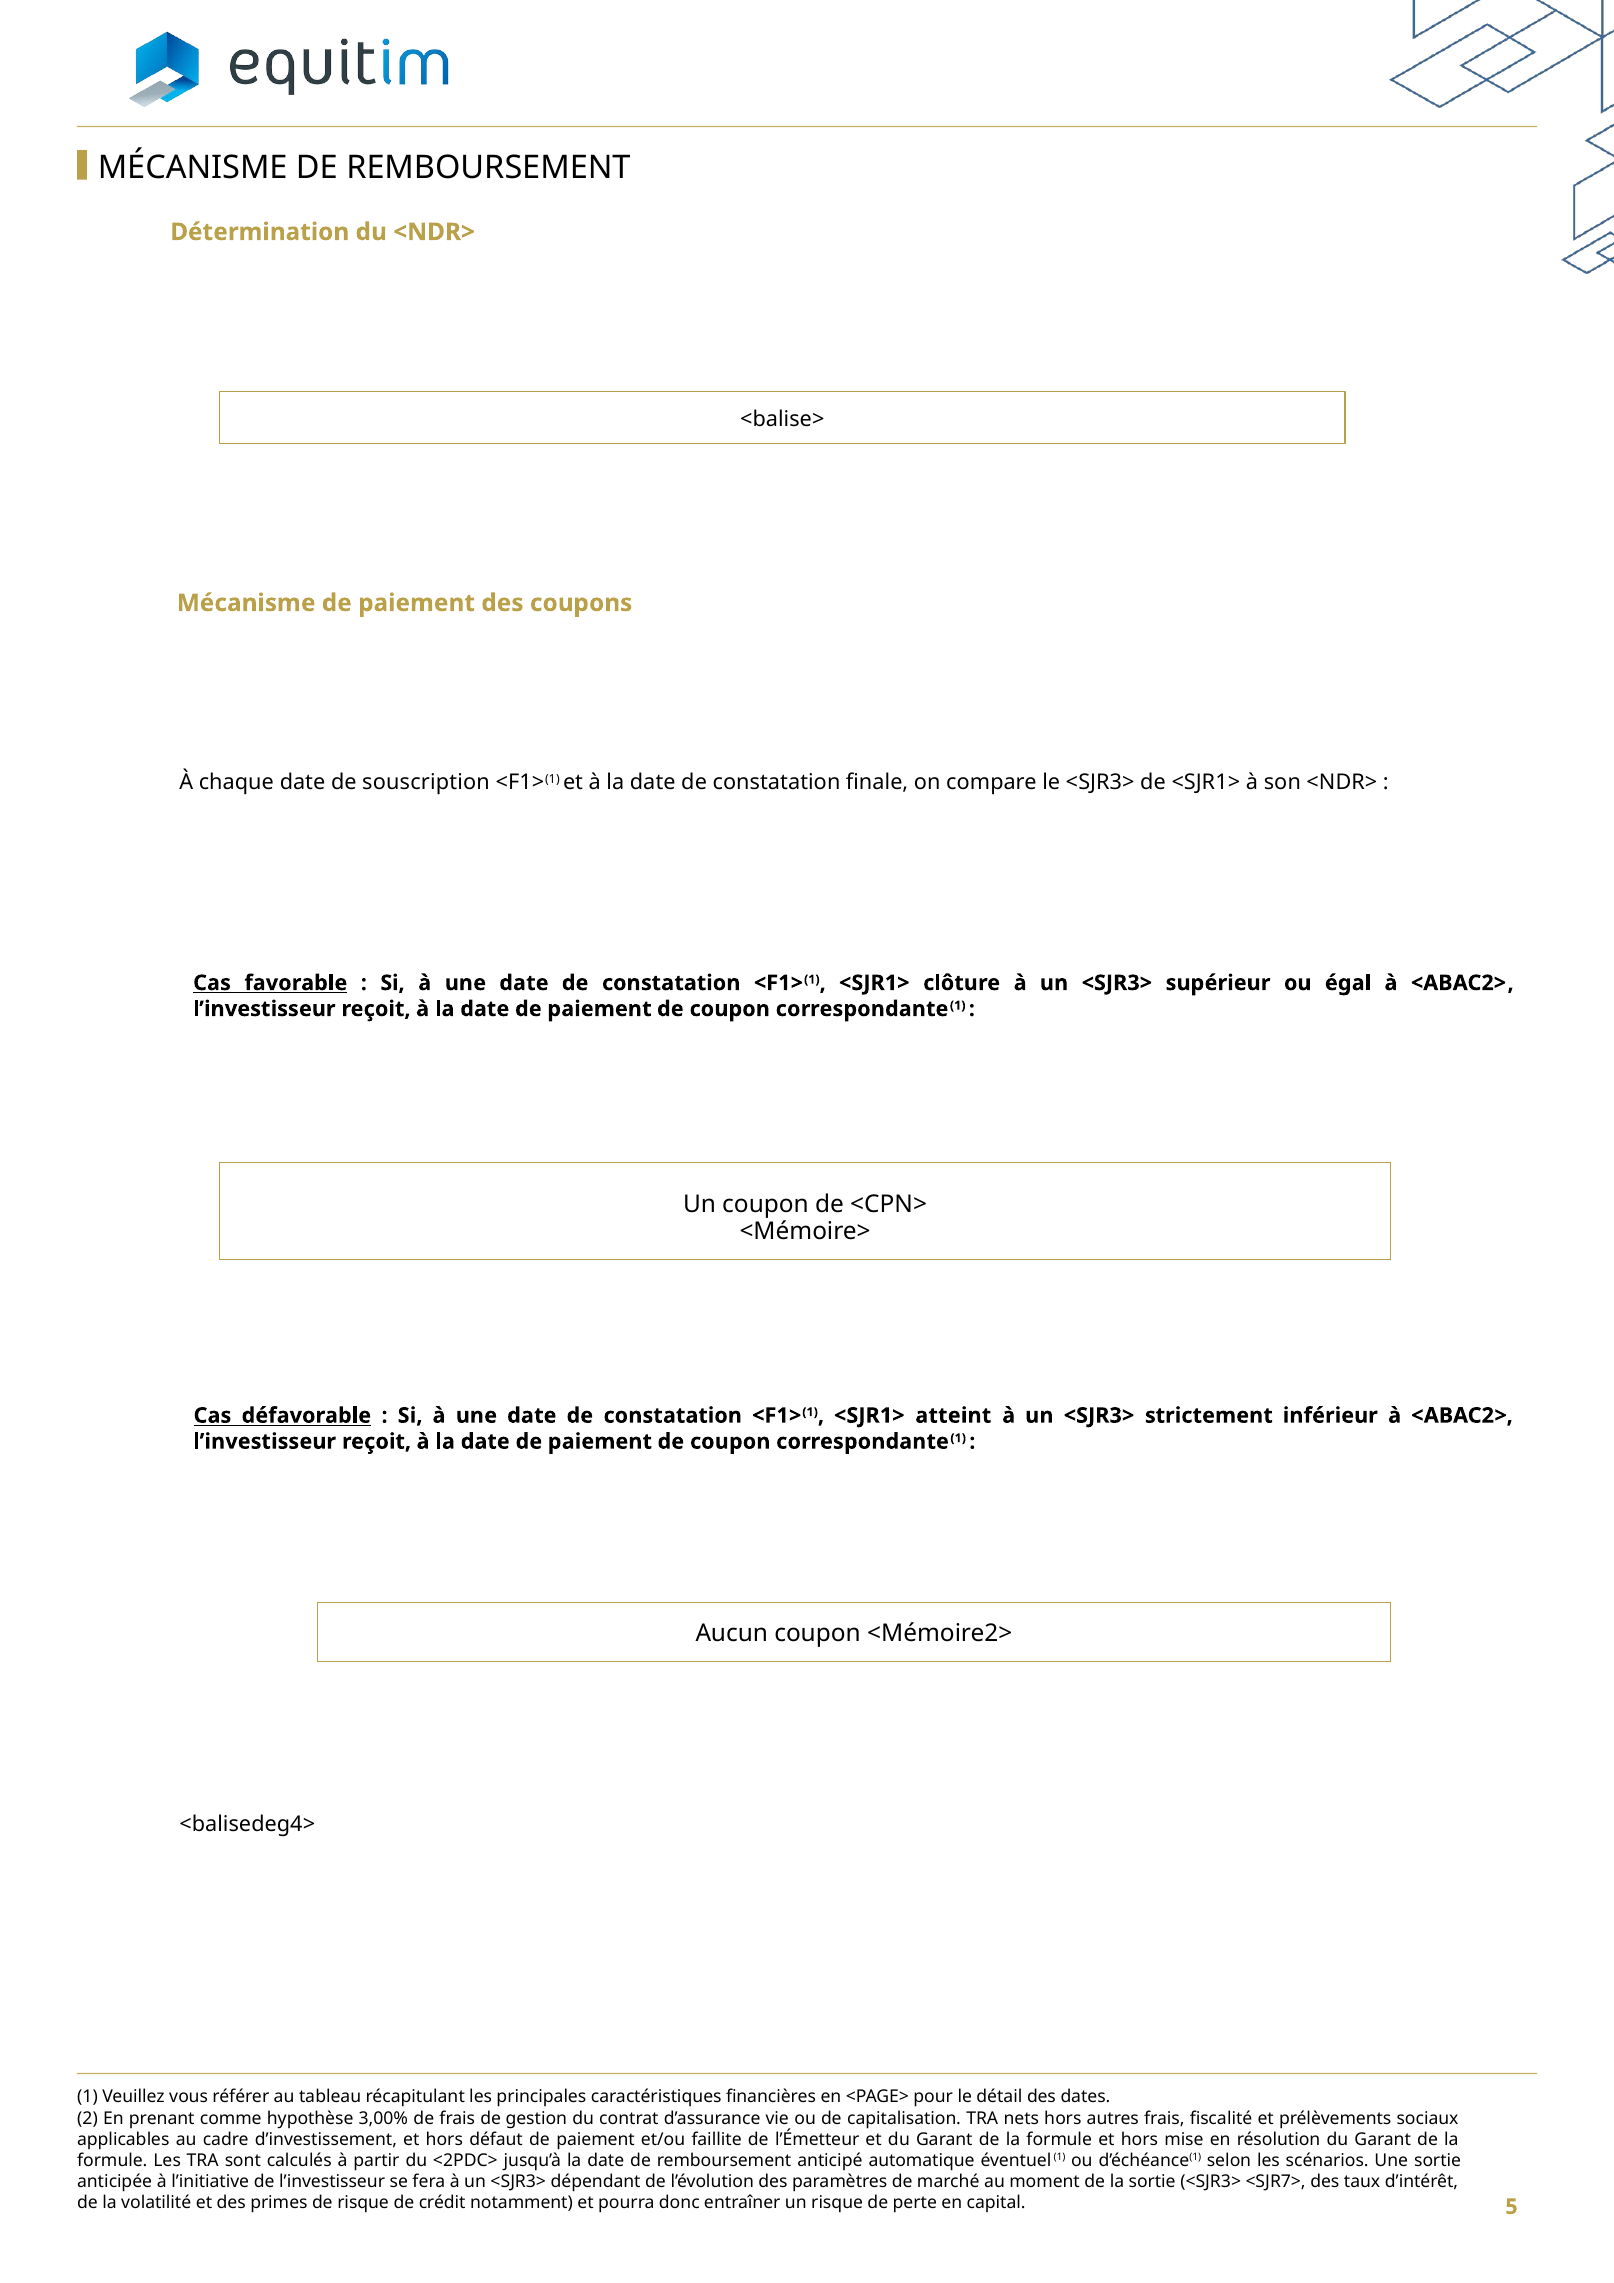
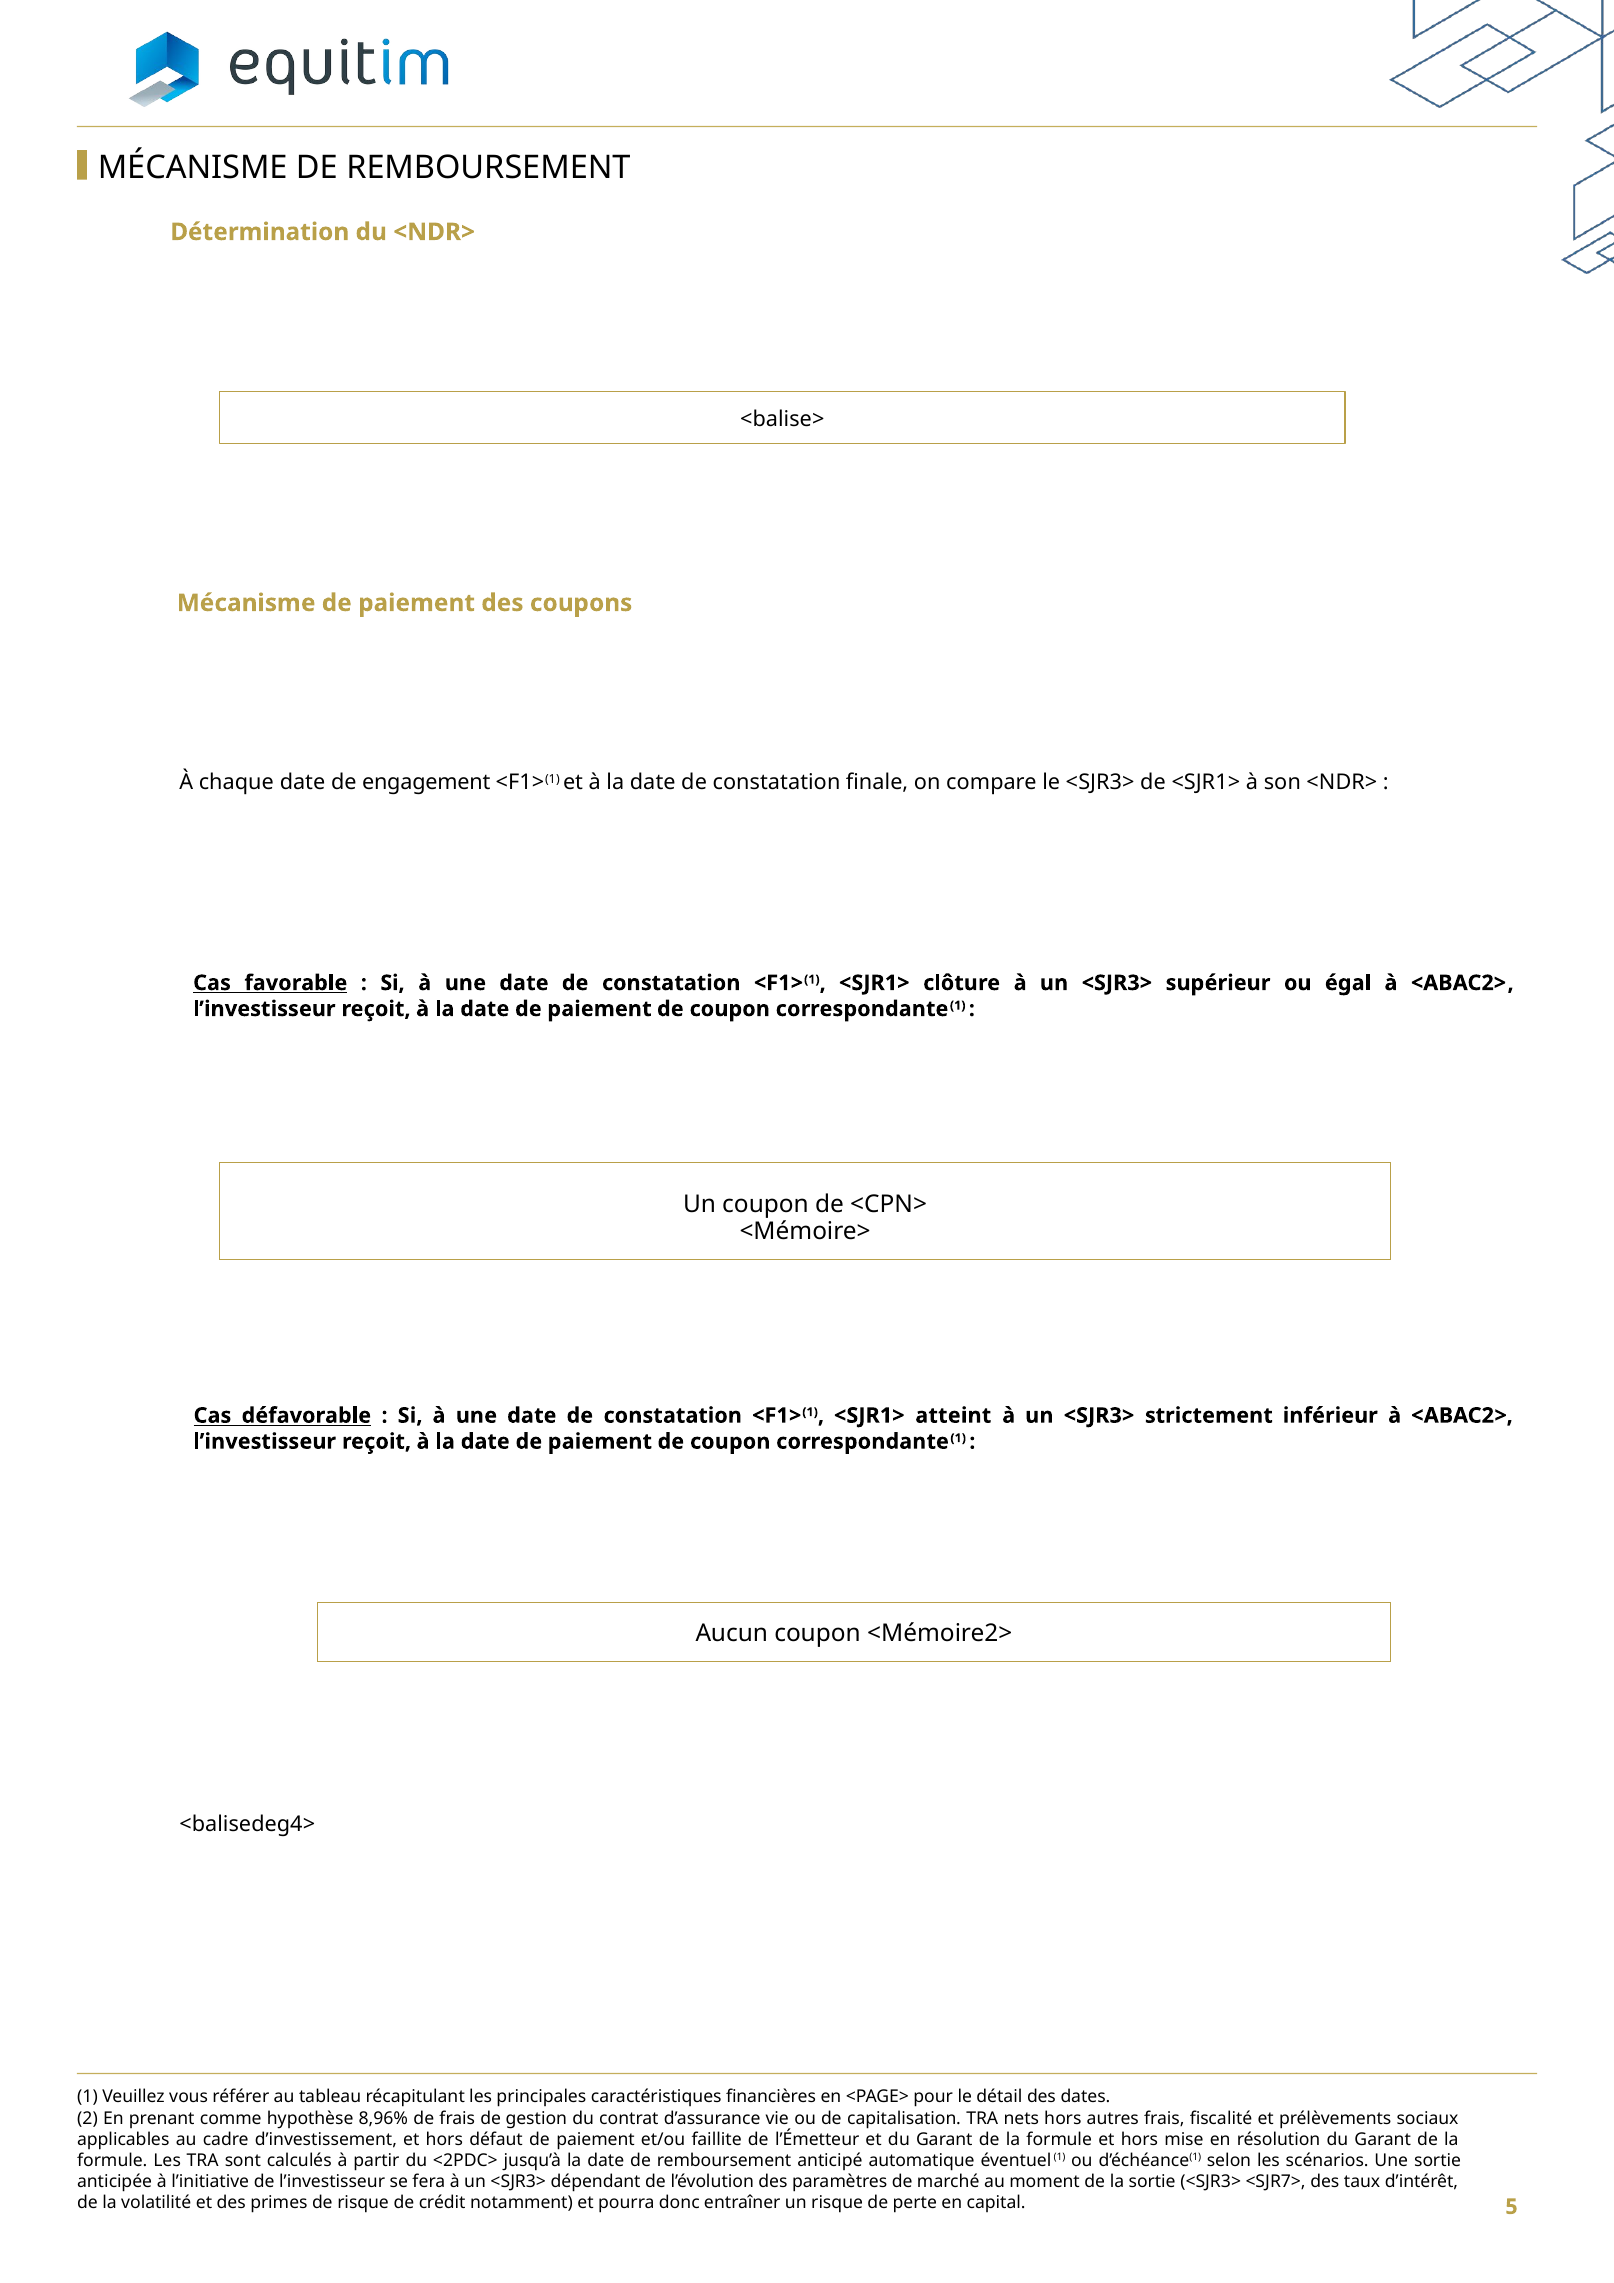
souscription: souscription -> engagement
3,00%: 3,00% -> 8,96%
